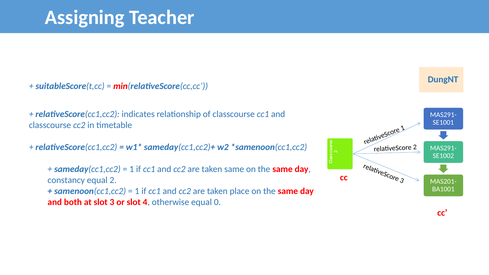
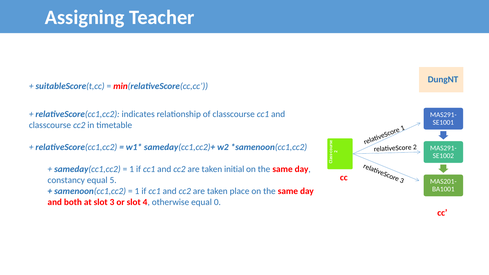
taken same: same -> initial
equal 2: 2 -> 5
